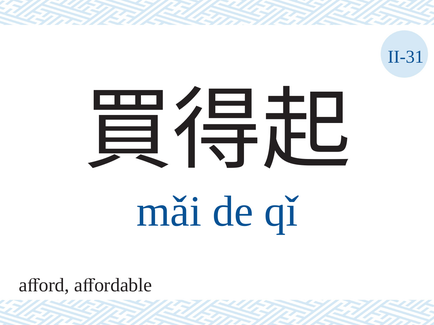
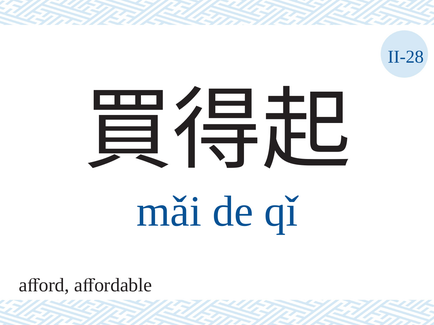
II-31: II-31 -> II-28
